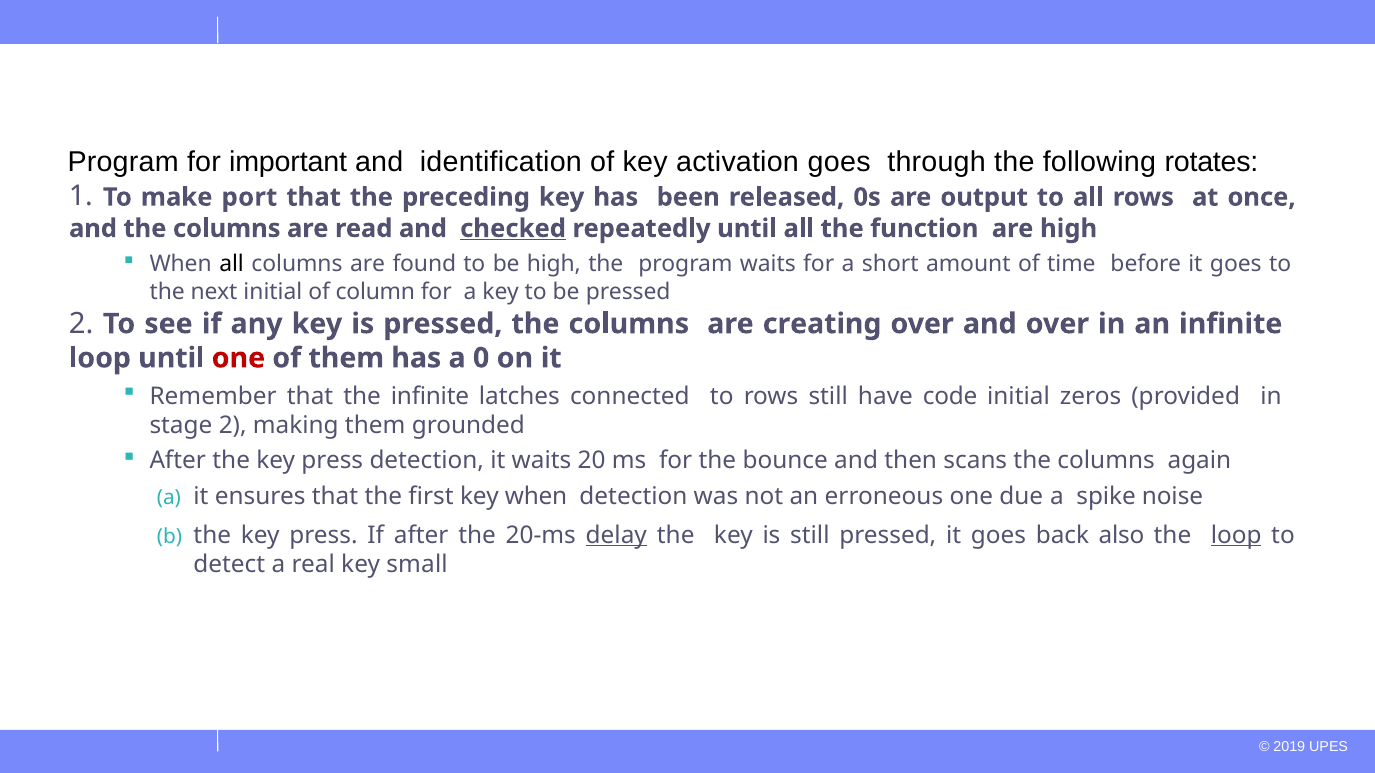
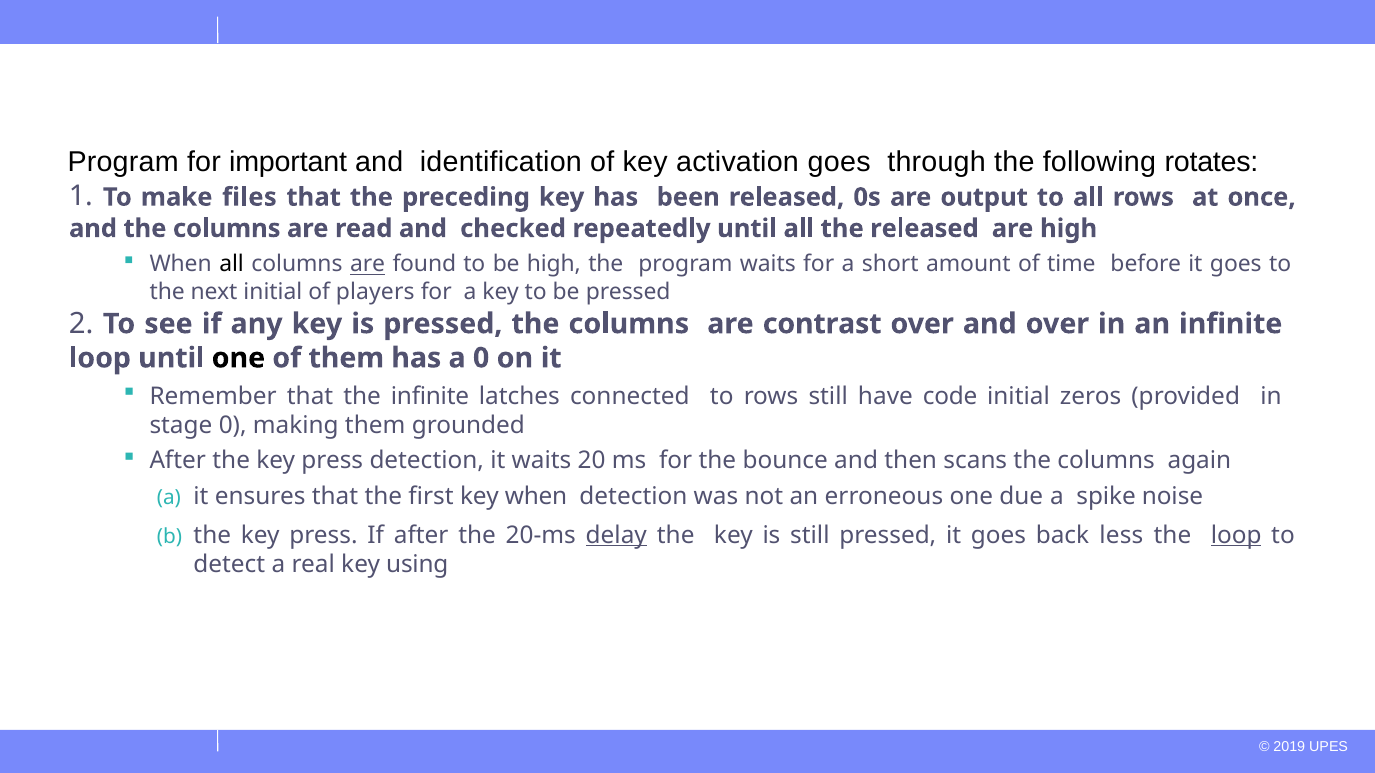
port: port -> files
checked underline: present -> none
the function: function -> released
are at (368, 265) underline: none -> present
column: column -> players
creating: creating -> contrast
one at (238, 358) colour: red -> black
stage 2: 2 -> 0
also: also -> less
small: small -> using
